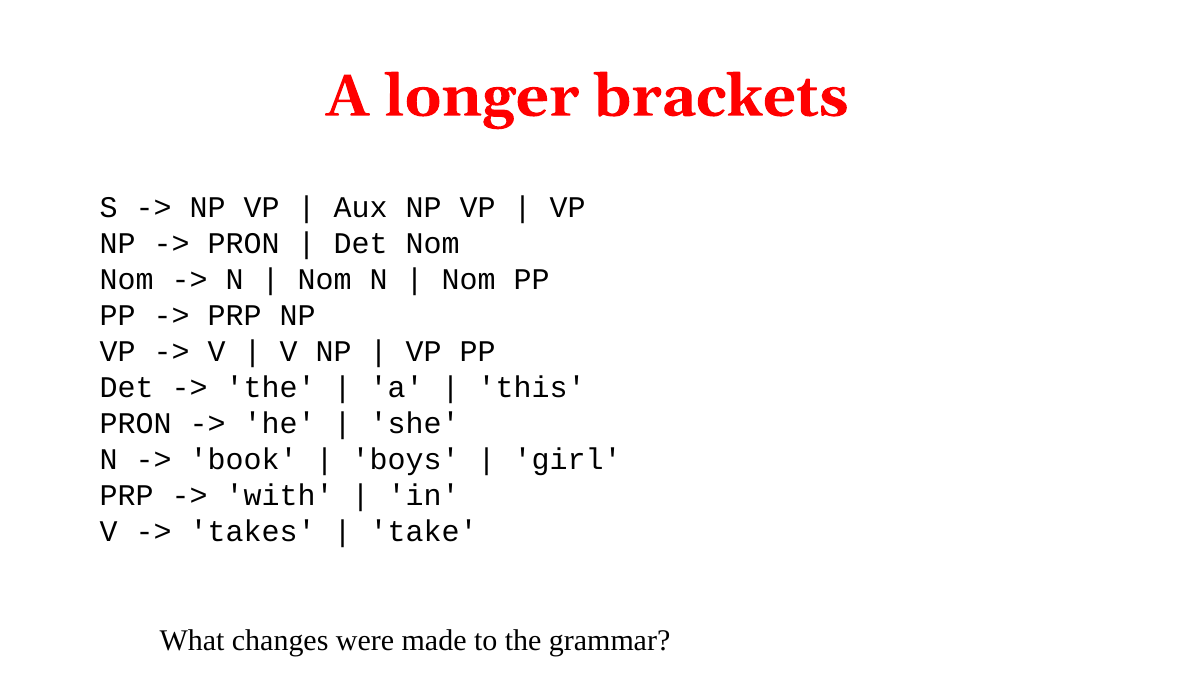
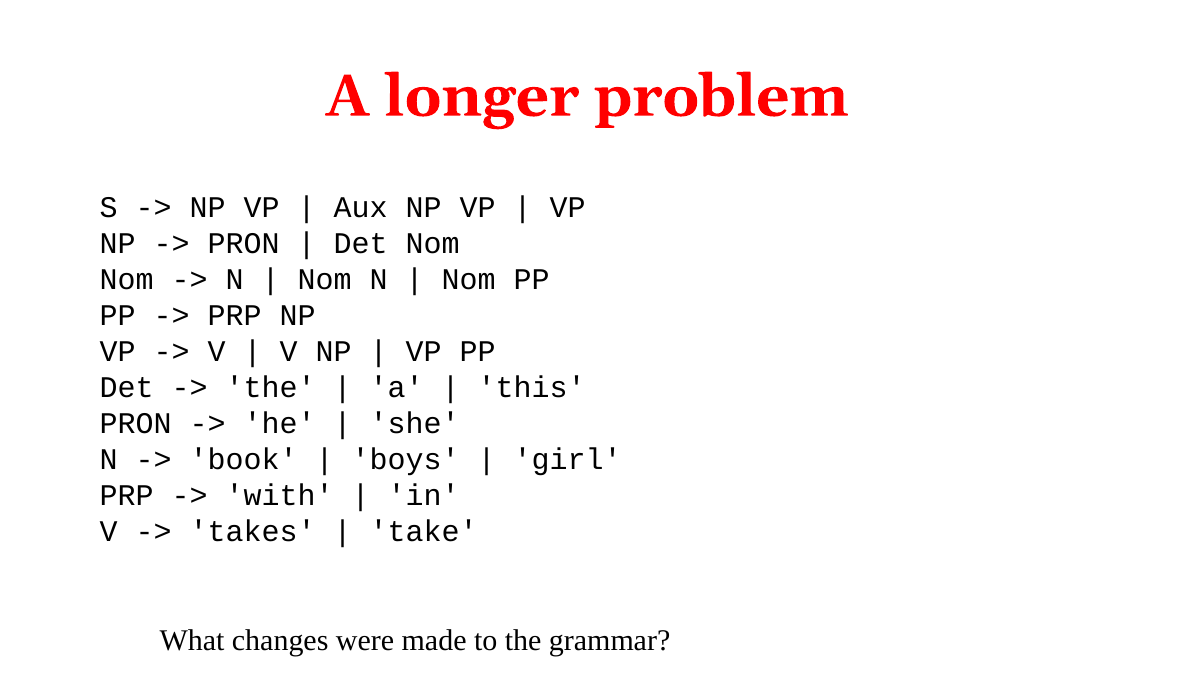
brackets: brackets -> problem
